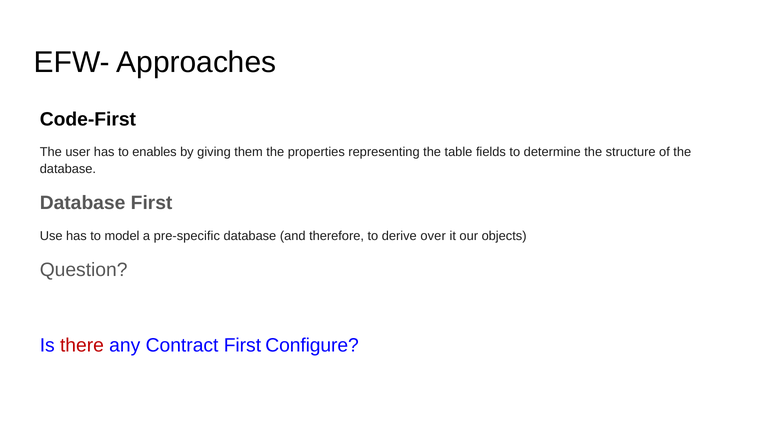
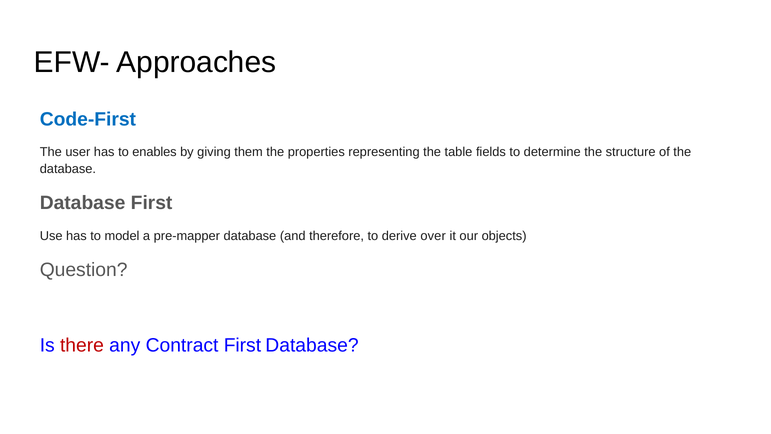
Code-First colour: black -> blue
pre-specific: pre-specific -> pre-mapper
First Configure: Configure -> Database
